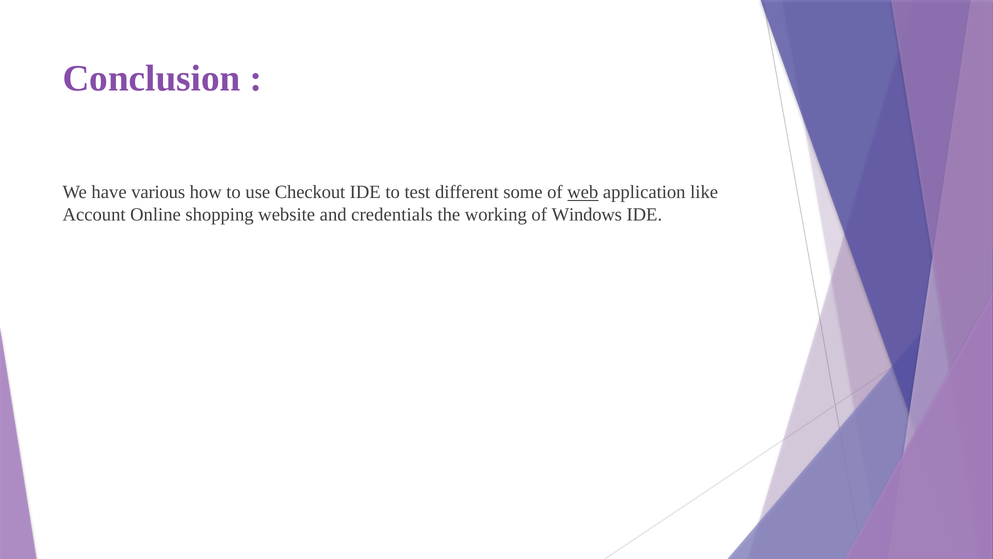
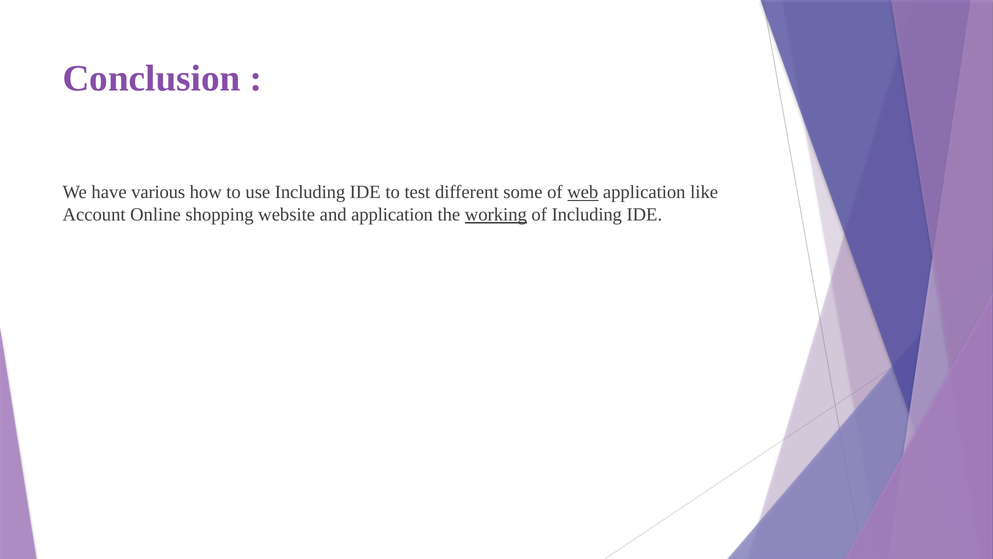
use Checkout: Checkout -> Including
and credentials: credentials -> application
working underline: none -> present
of Windows: Windows -> Including
